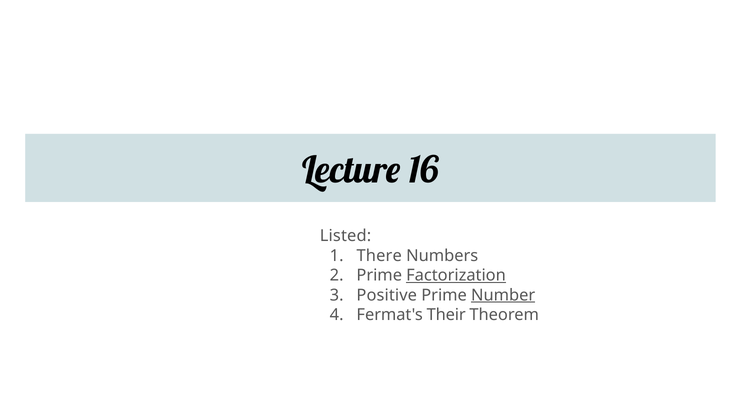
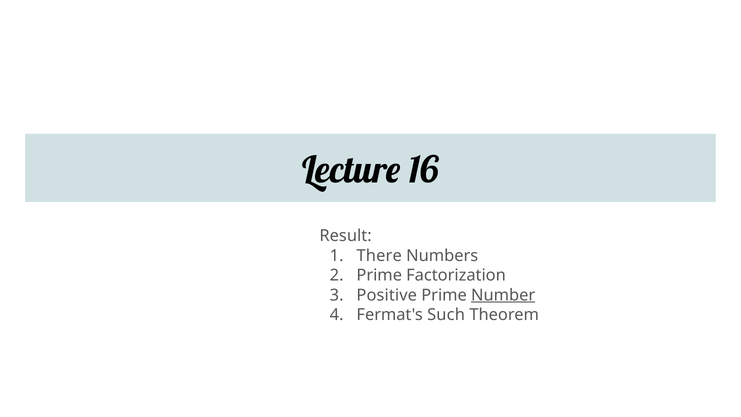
Listed: Listed -> Result
Factorization underline: present -> none
Their: Their -> Such
